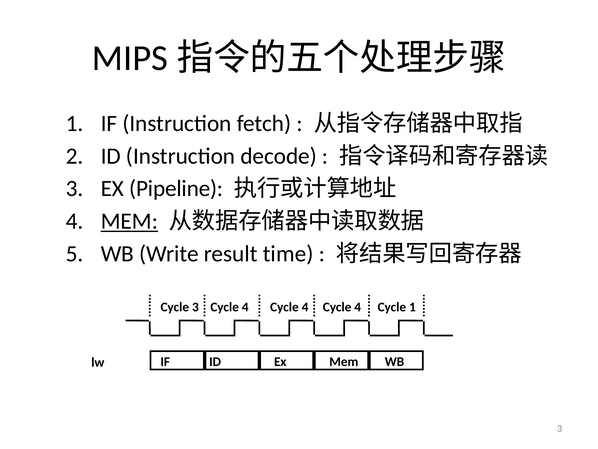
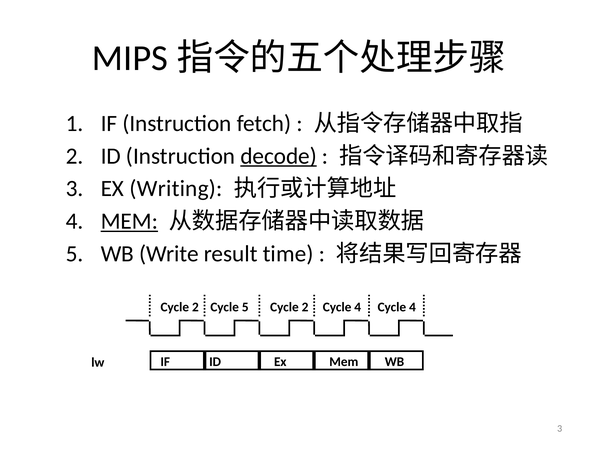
decode underline: none -> present
Pipeline: Pipeline -> Writing
3 at (195, 307): 3 -> 2
4 at (245, 307): 4 -> 5
4 at (305, 307): 4 -> 2
4 Cycle 1: 1 -> 4
